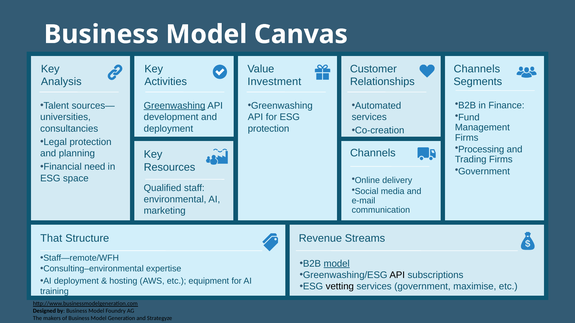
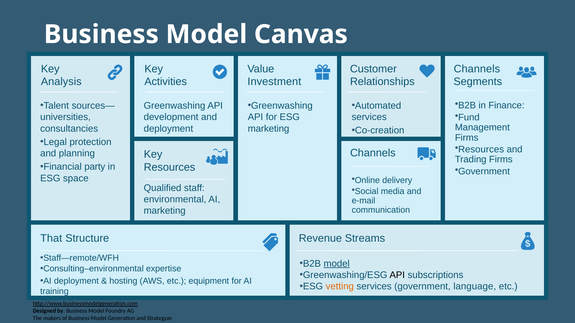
Greenwashing at (175, 106) underline: present -> none
protection at (269, 129): protection -> marketing
Processing at (481, 150): Processing -> Resources
need: need -> party
vetting colour: black -> orange
maximise: maximise -> language
